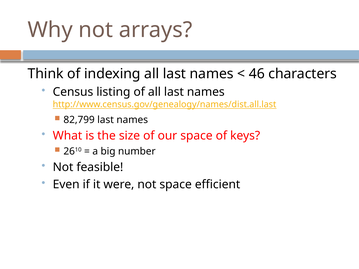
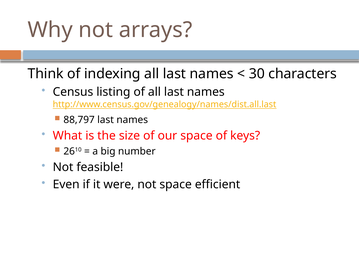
46: 46 -> 30
82,799: 82,799 -> 88,797
